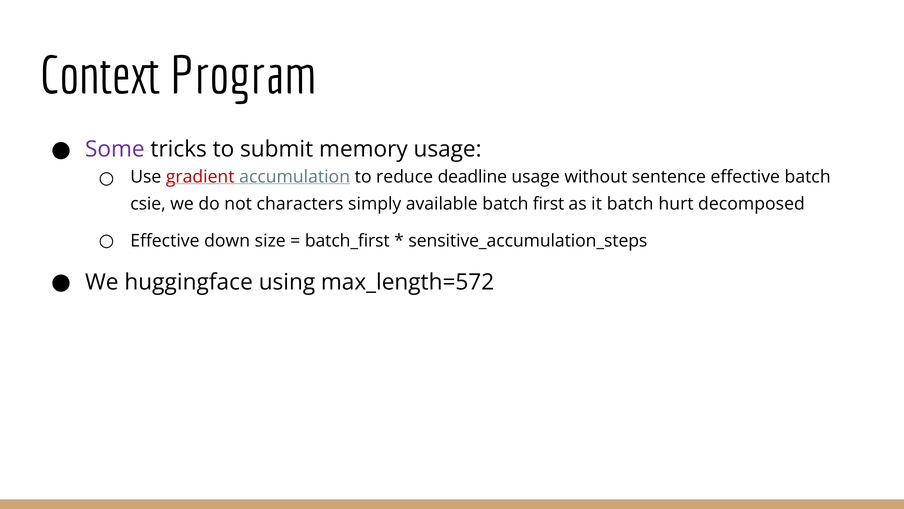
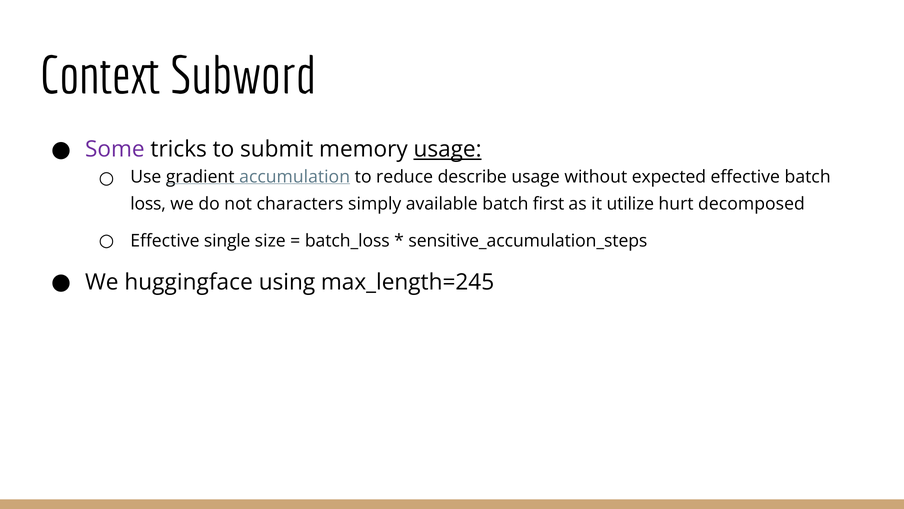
Program: Program -> Subword
usage at (448, 149) underline: none -> present
gradient colour: red -> black
deadline: deadline -> describe
sentence: sentence -> expected
csie: csie -> loss
it batch: batch -> utilize
down: down -> single
batch_first: batch_first -> batch_loss
max_length=572: max_length=572 -> max_length=245
